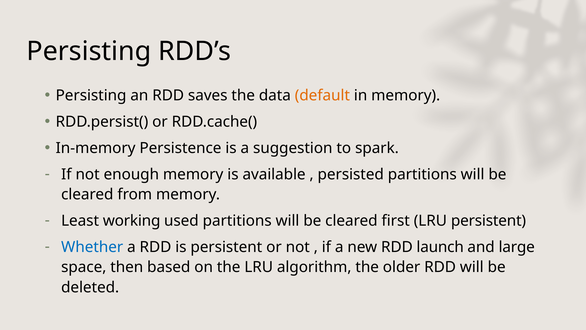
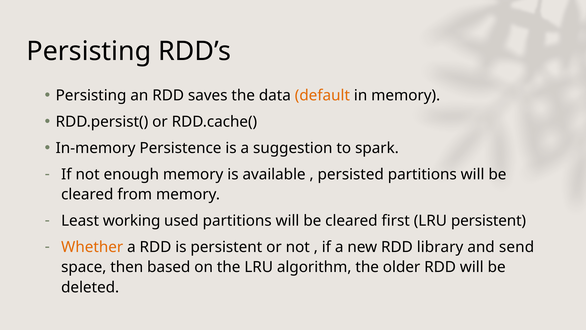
Whether colour: blue -> orange
launch: launch -> library
large: large -> send
